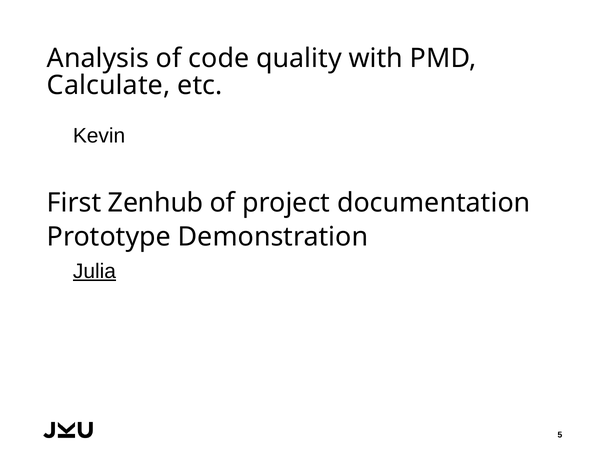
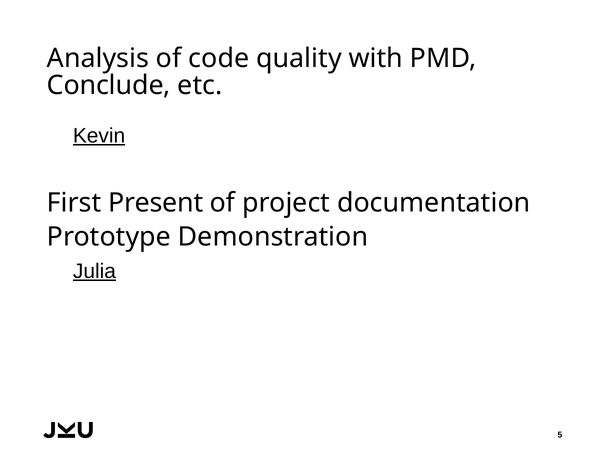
Calculate: Calculate -> Conclude
Kevin underline: none -> present
Zenhub: Zenhub -> Present
